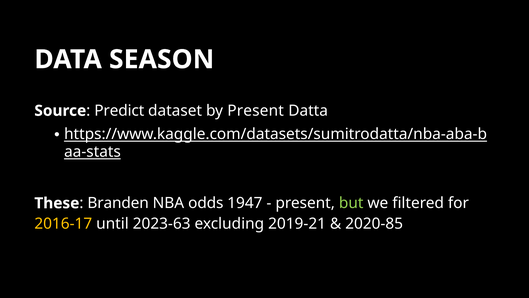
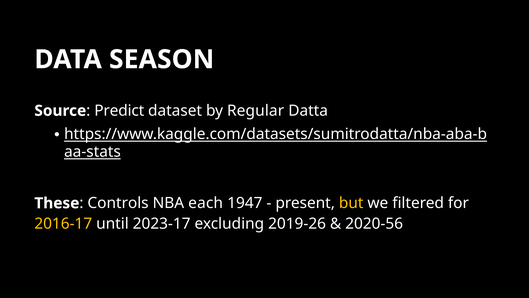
by Present: Present -> Regular
Branden: Branden -> Controls
odds: odds -> each
but colour: light green -> yellow
2023-63: 2023-63 -> 2023-17
2019-21: 2019-21 -> 2019-26
2020-85: 2020-85 -> 2020-56
